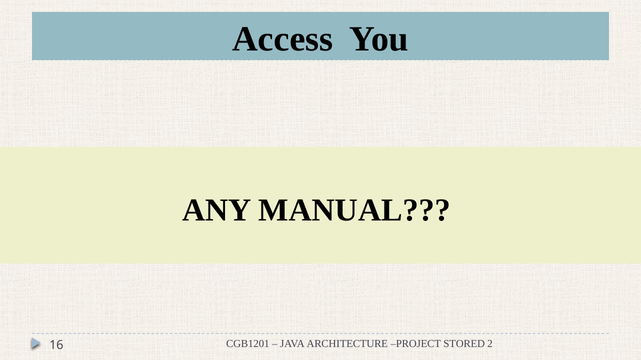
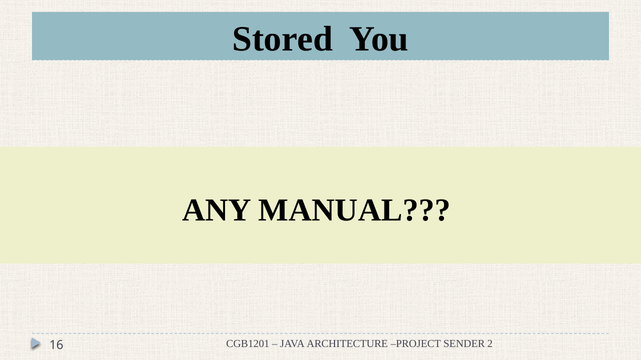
Access: Access -> Stored
STORED: STORED -> SENDER
